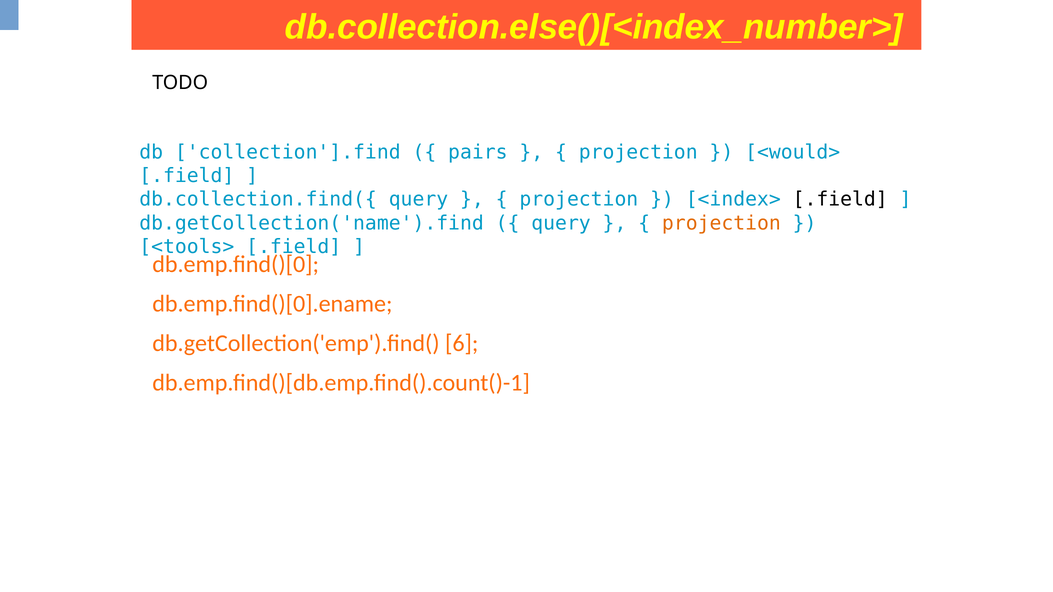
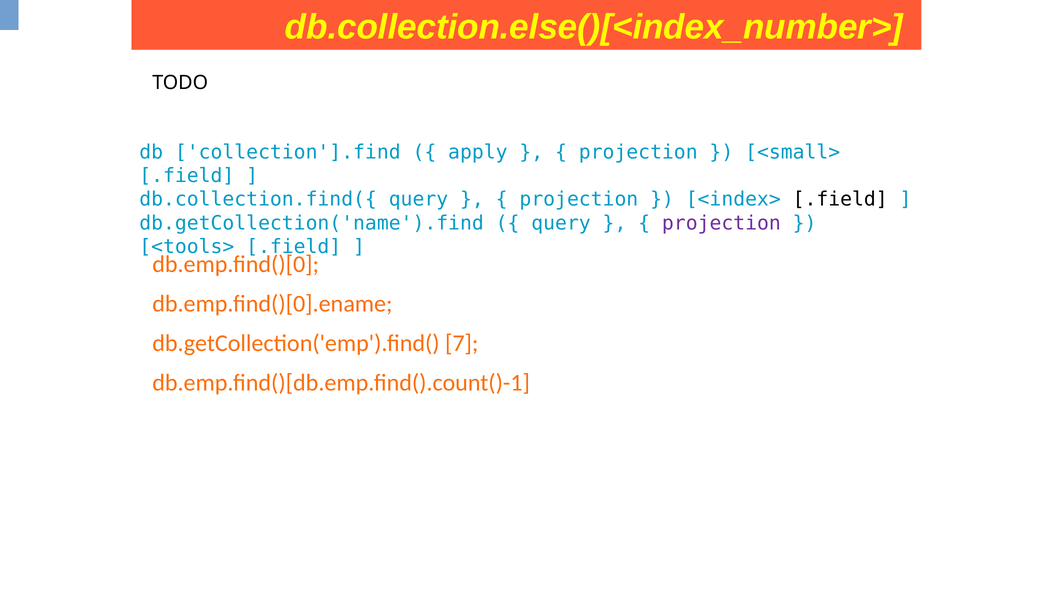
pairs: pairs -> apply
<would>: <would> -> <small>
projection at (721, 223) colour: orange -> purple
6: 6 -> 7
